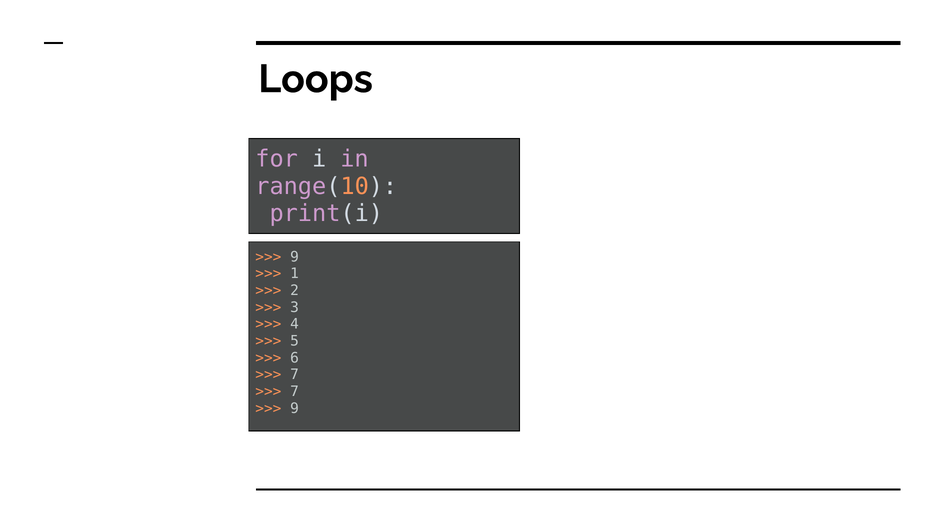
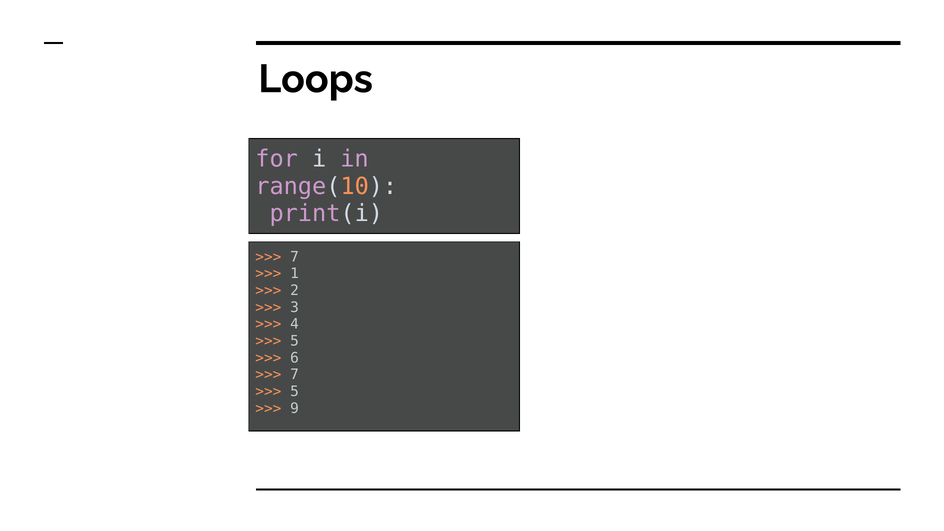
9 at (294, 257): 9 -> 7
7 at (294, 392): 7 -> 5
